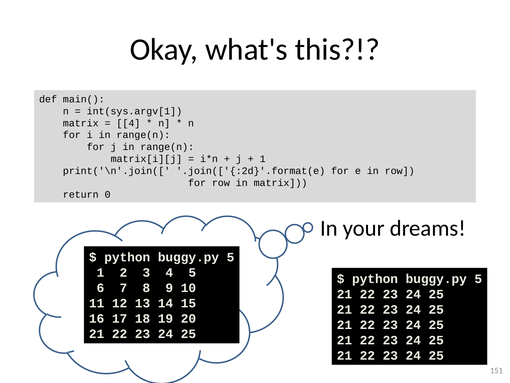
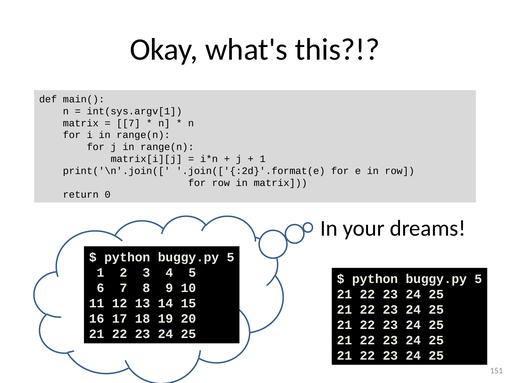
4 at (128, 123): 4 -> 7
